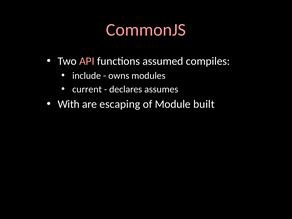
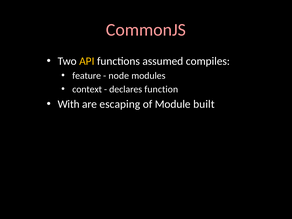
API colour: pink -> yellow
include: include -> feature
owns: owns -> node
current: current -> context
assumes: assumes -> function
